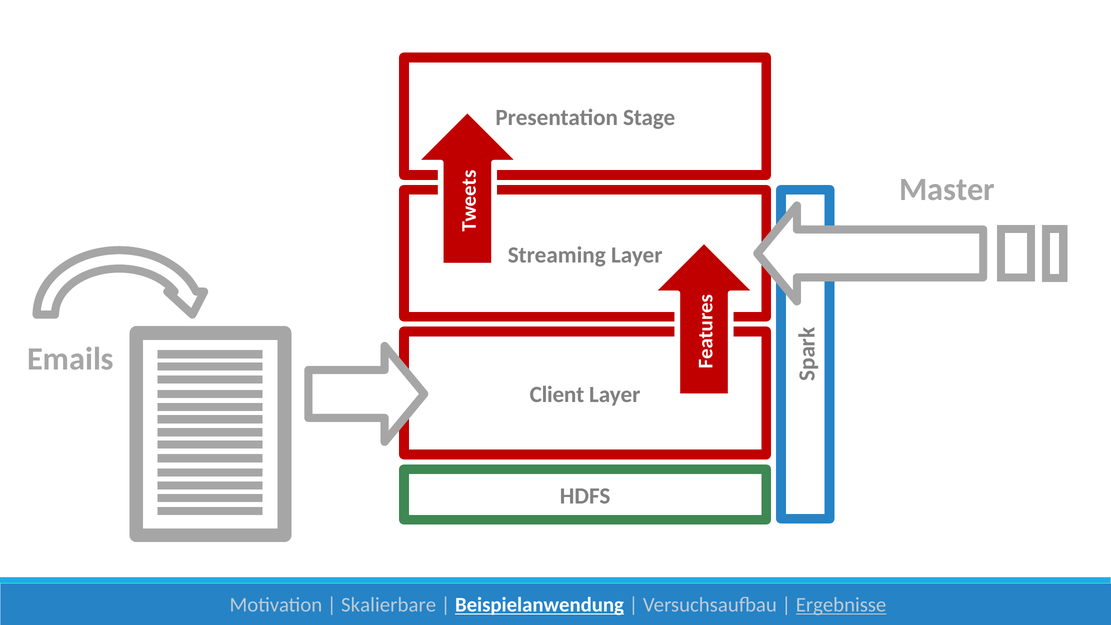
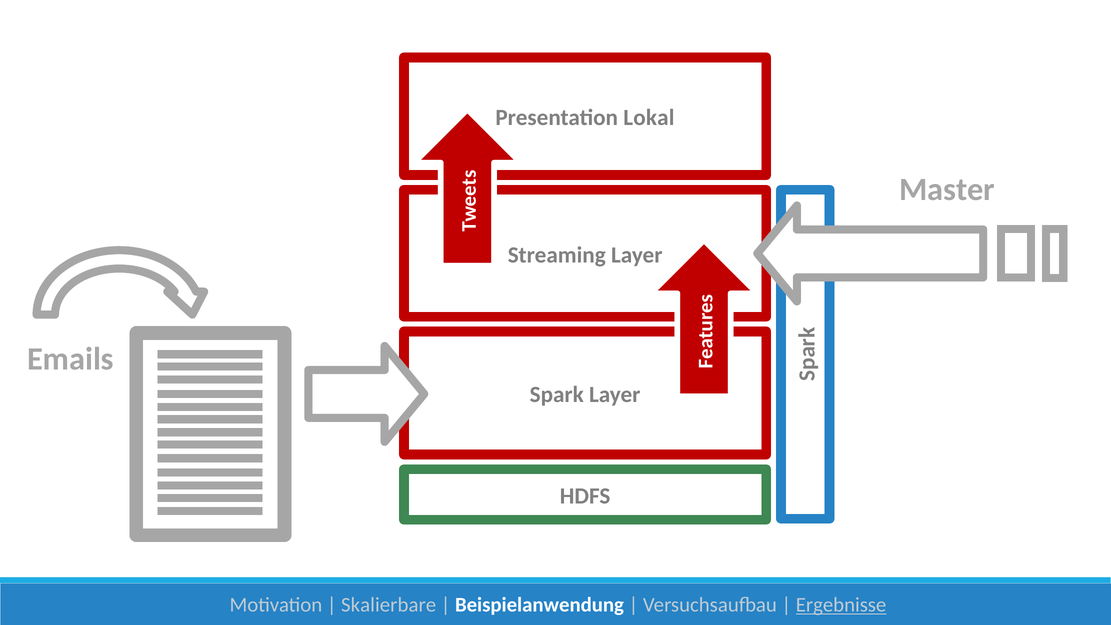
Stage: Stage -> Lokal
Client: Client -> Spark
Beispielanwendung underline: present -> none
